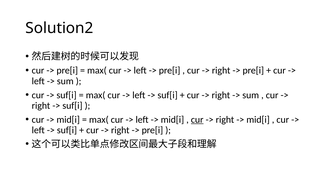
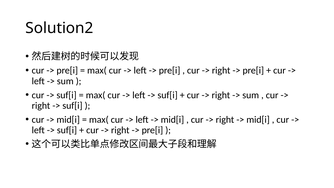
cur at (197, 120) underline: present -> none
